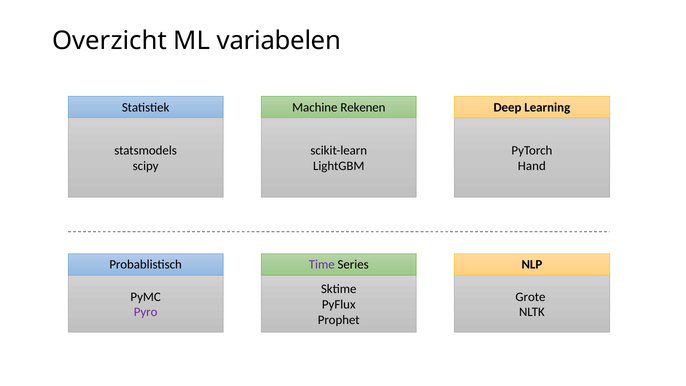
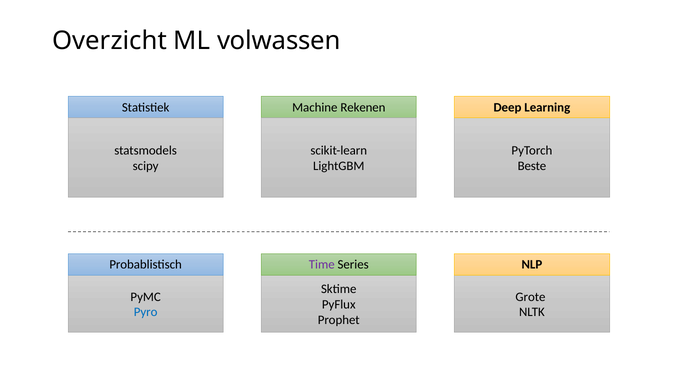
variabelen: variabelen -> volwassen
Hand: Hand -> Beste
Pyro colour: purple -> blue
